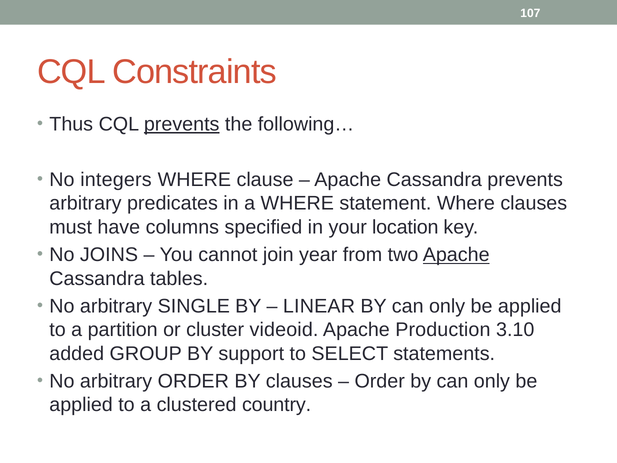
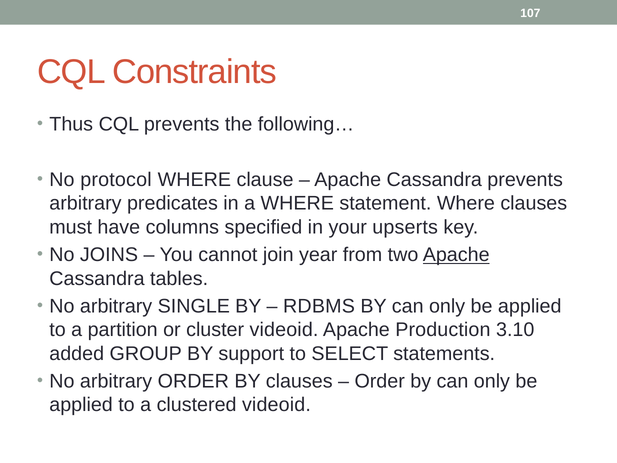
prevents at (182, 124) underline: present -> none
integers: integers -> protocol
location: location -> upserts
LINEAR: LINEAR -> RDBMS
clustered country: country -> videoid
